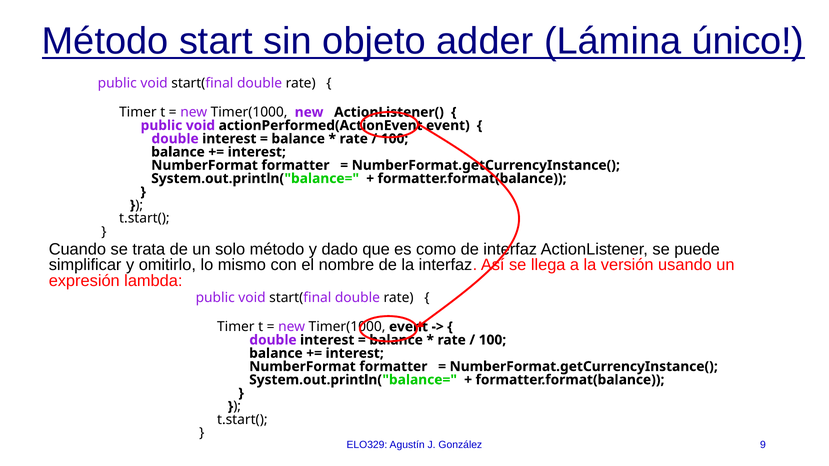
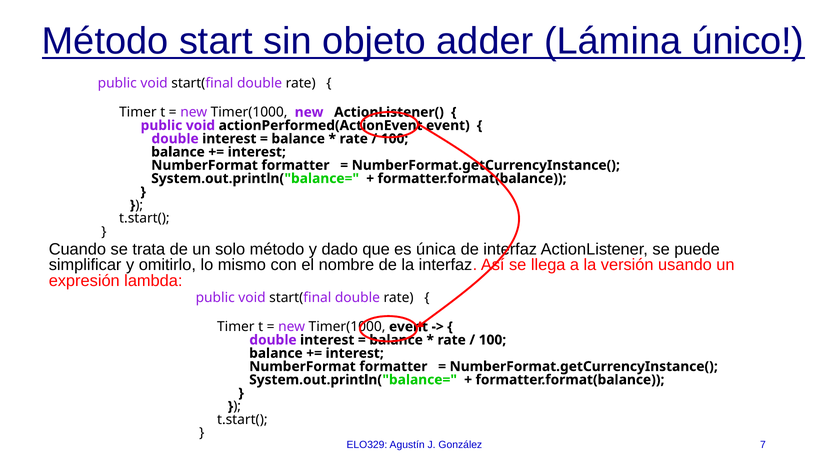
como: como -> única
9: 9 -> 7
